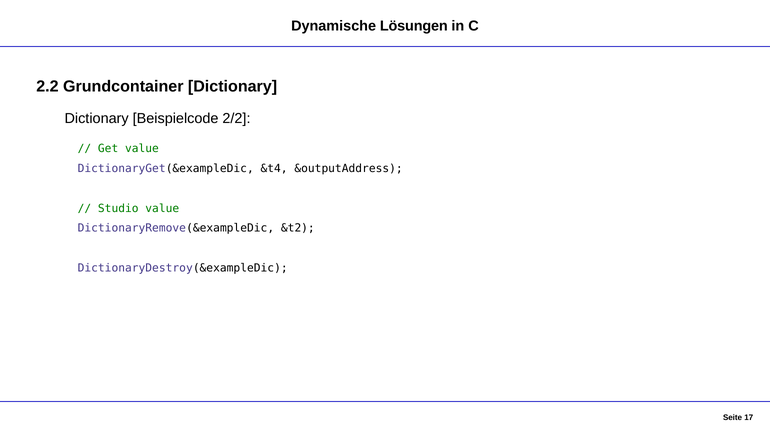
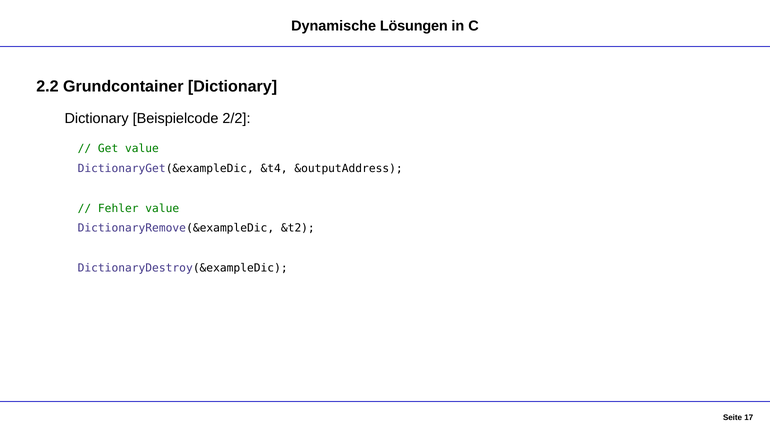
Studio: Studio -> Fehler
